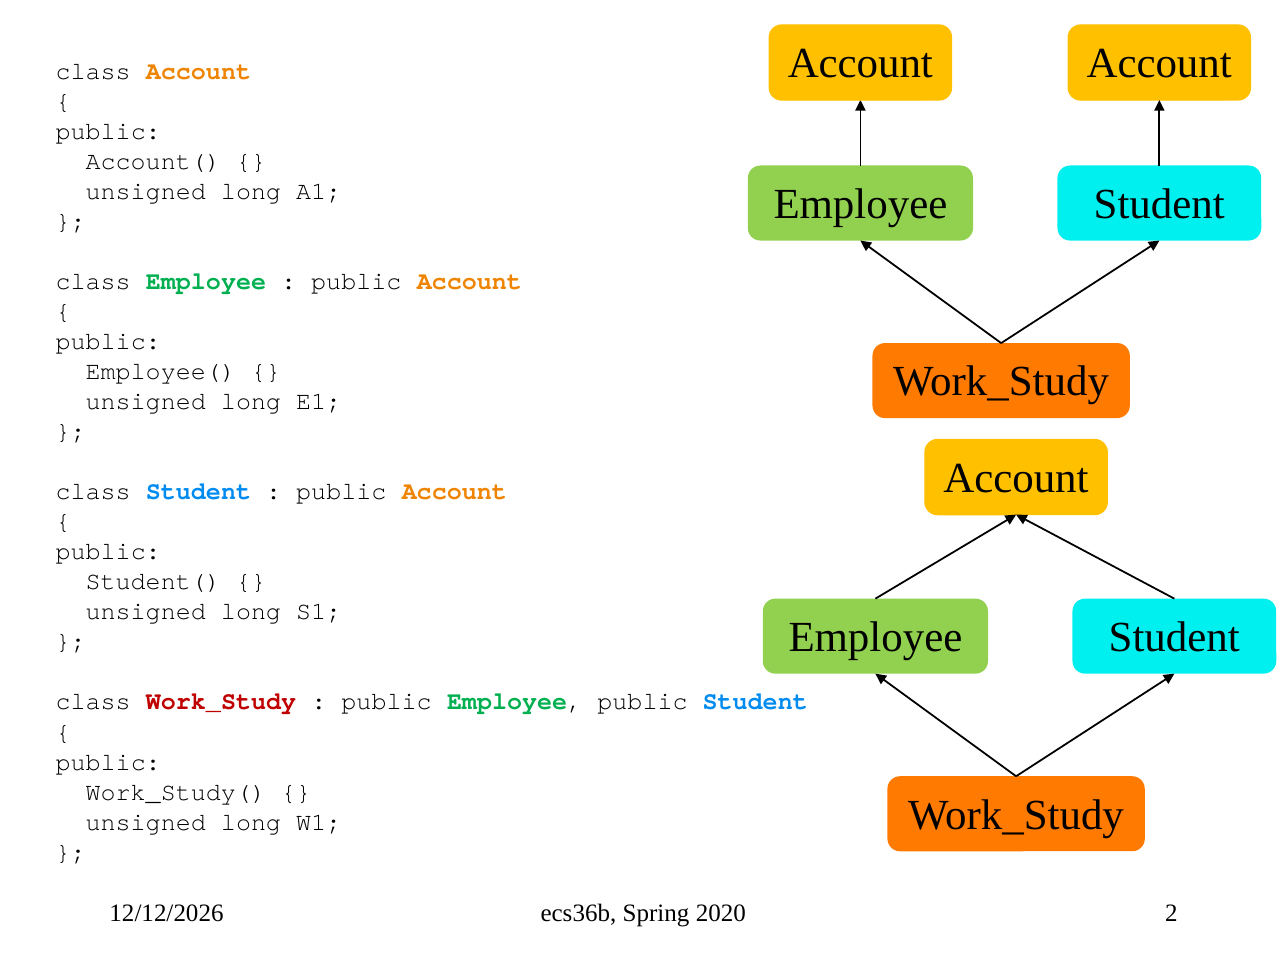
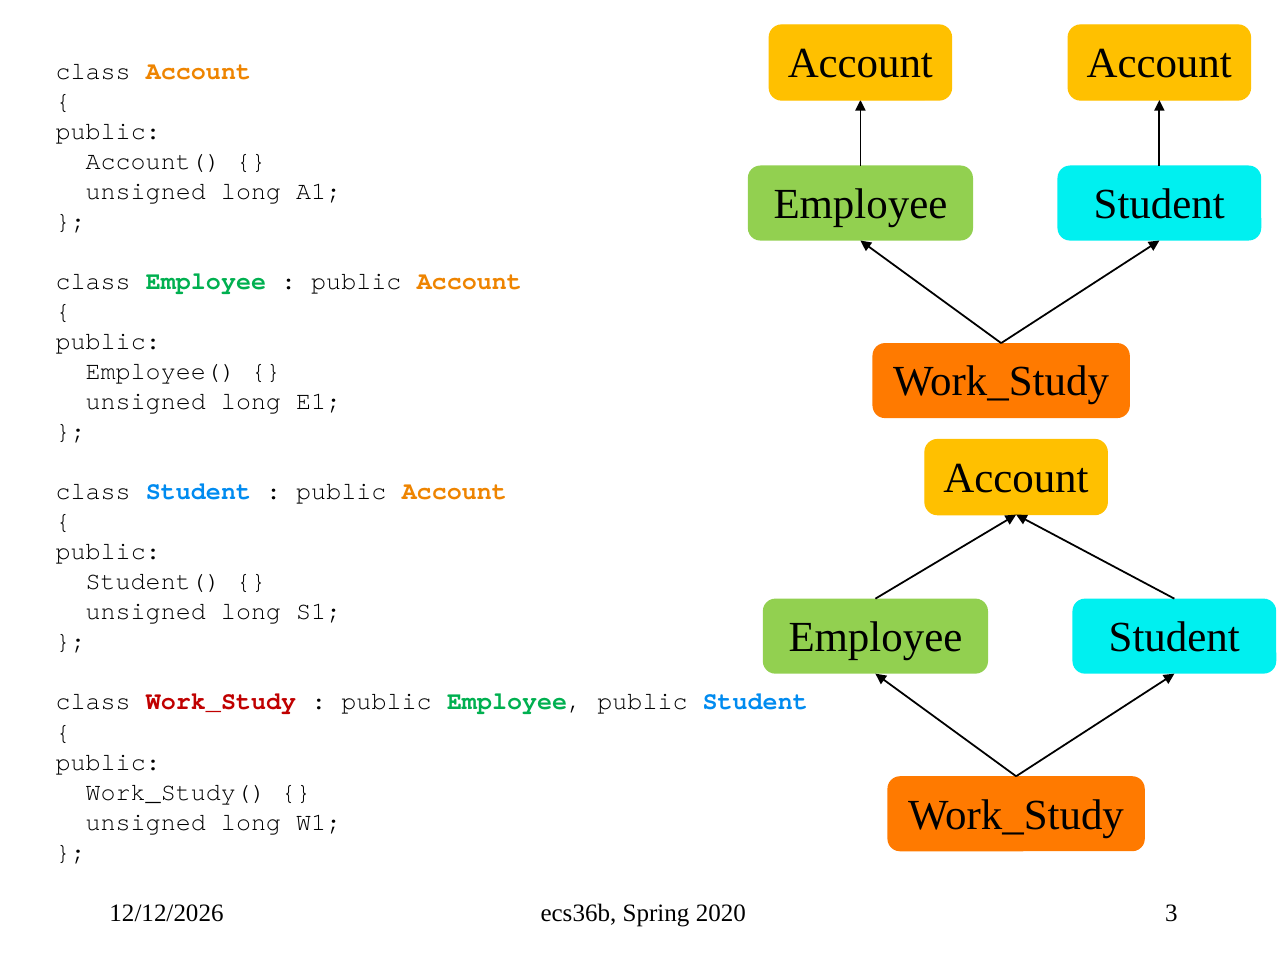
2: 2 -> 3
